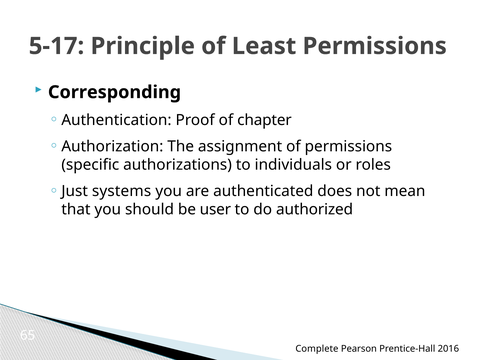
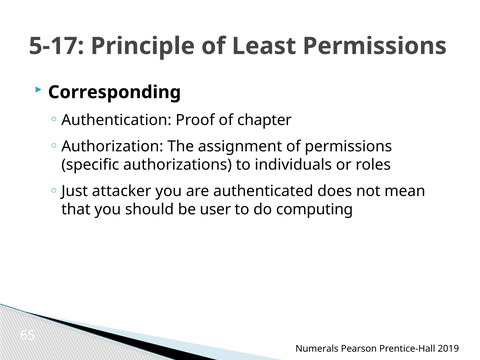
systems: systems -> attacker
authorized: authorized -> computing
Complete: Complete -> Numerals
2016: 2016 -> 2019
